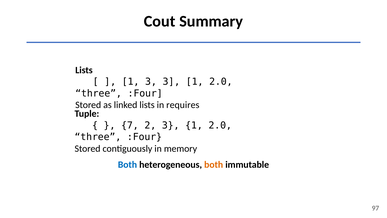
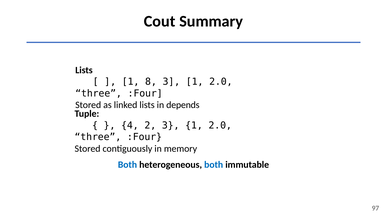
1 3: 3 -> 8
requires: requires -> depends
7: 7 -> 4
both at (214, 164) colour: orange -> blue
